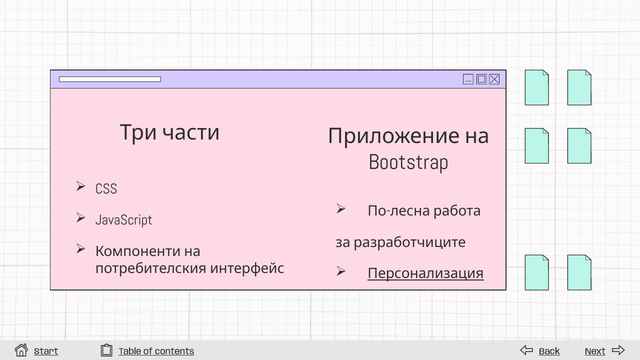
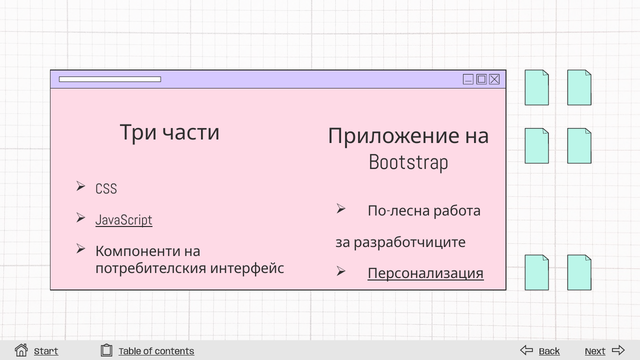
JavaScript underline: none -> present
